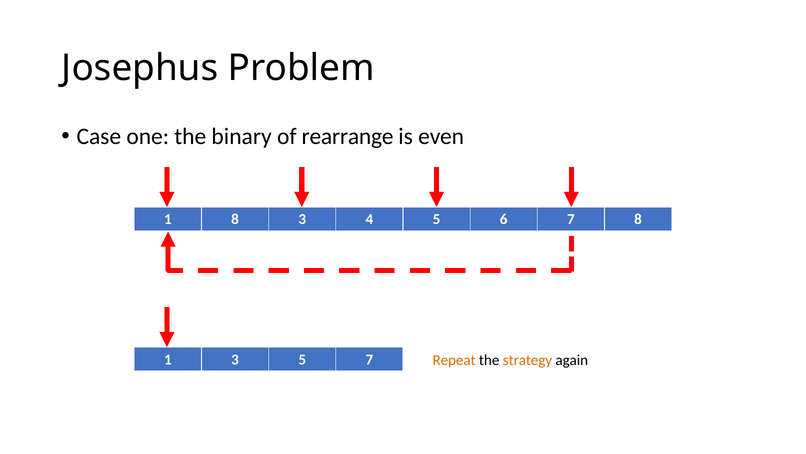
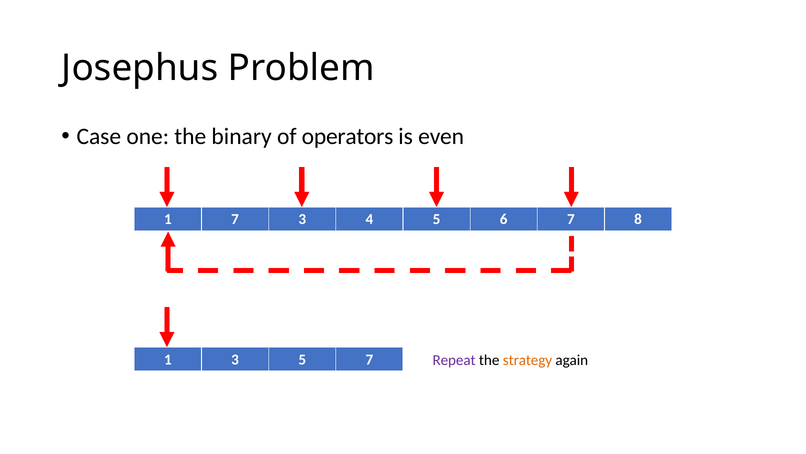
rearrange: rearrange -> operators
1 8: 8 -> 7
Repeat colour: orange -> purple
